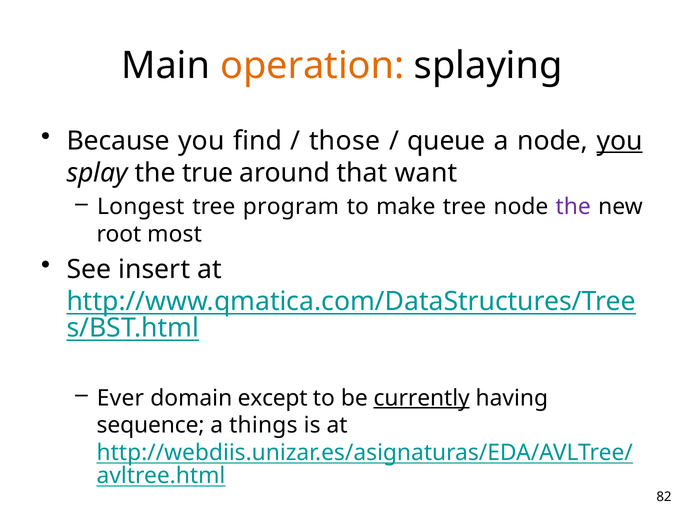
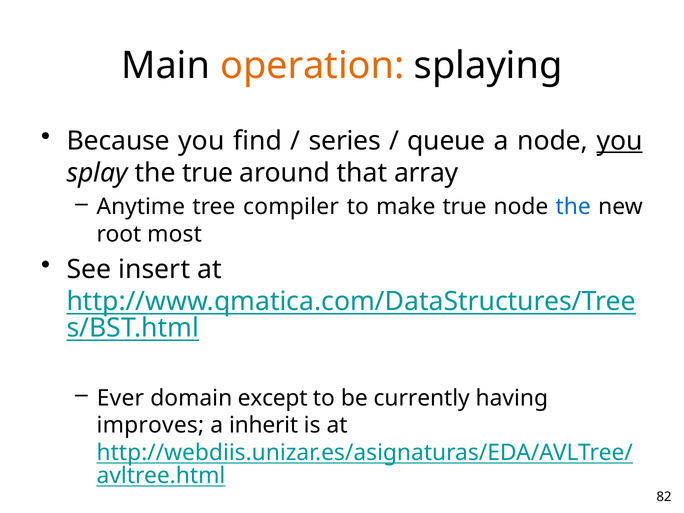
those: those -> series
want: want -> array
Longest: Longest -> Anytime
program: program -> compiler
make tree: tree -> true
the at (573, 207) colour: purple -> blue
currently underline: present -> none
sequence: sequence -> improves
things: things -> inherit
